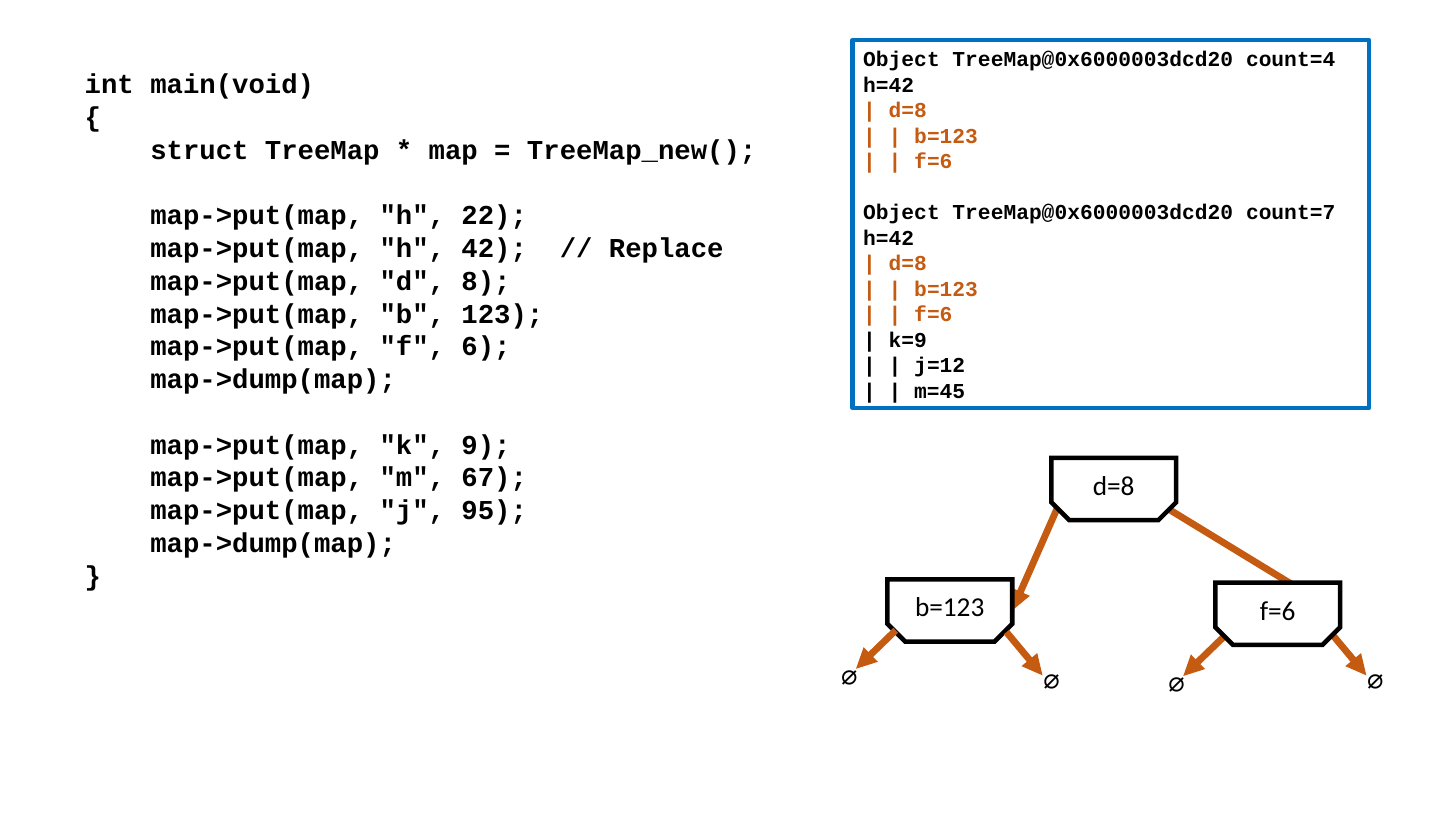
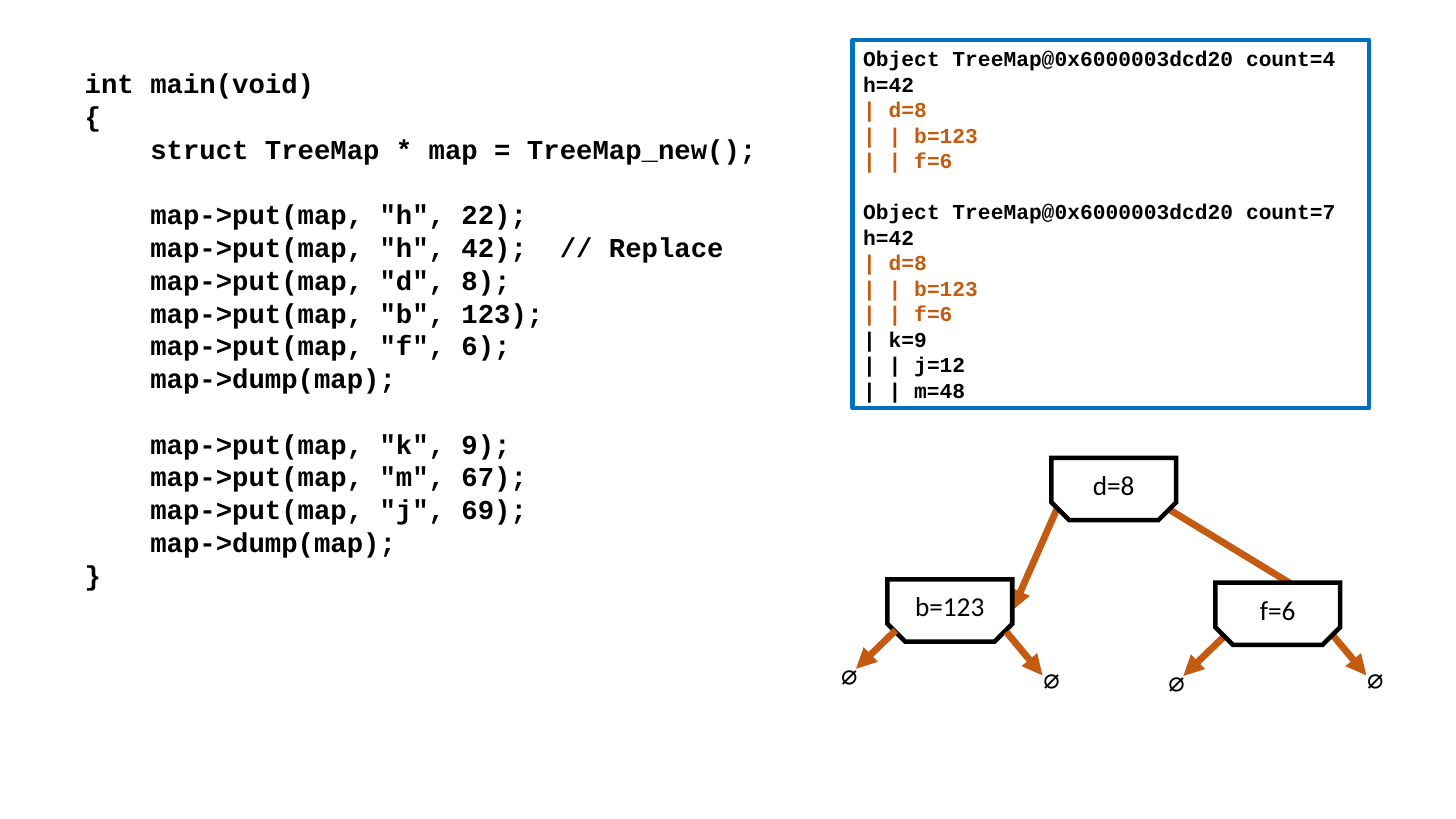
m=45: m=45 -> m=48
95: 95 -> 69
